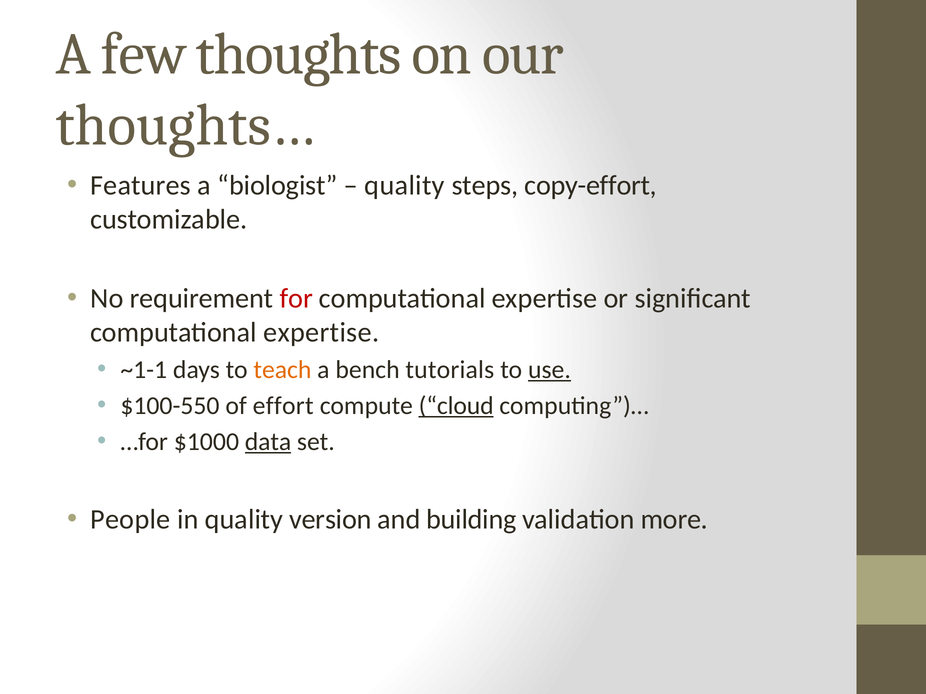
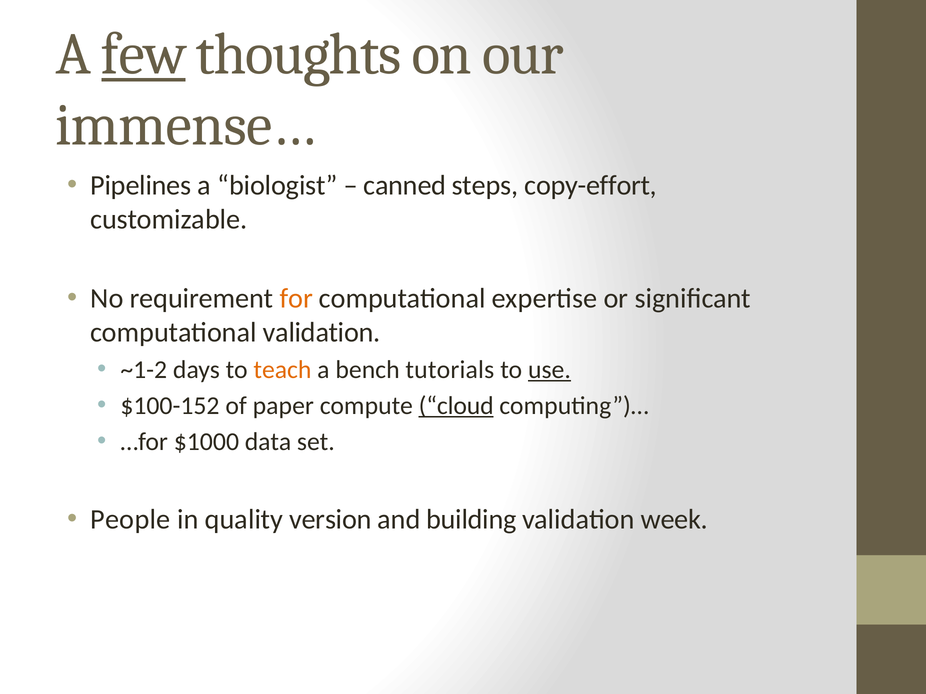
few underline: none -> present
thoughts…: thoughts… -> immense…
Features: Features -> Pipelines
quality at (405, 186): quality -> canned
for colour: red -> orange
expertise at (321, 333): expertise -> validation
~1-1: ~1-1 -> ~1-2
$100-550: $100-550 -> $100-152
effort: effort -> paper
data underline: present -> none
more: more -> week
